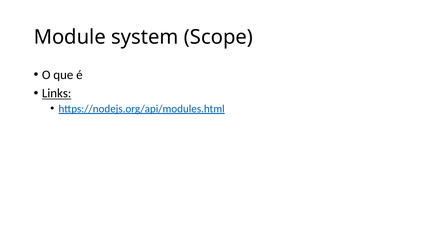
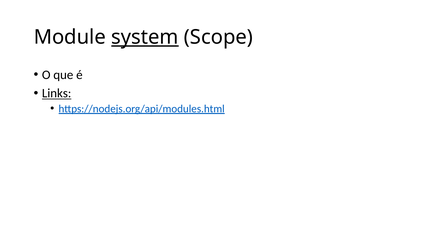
system underline: none -> present
